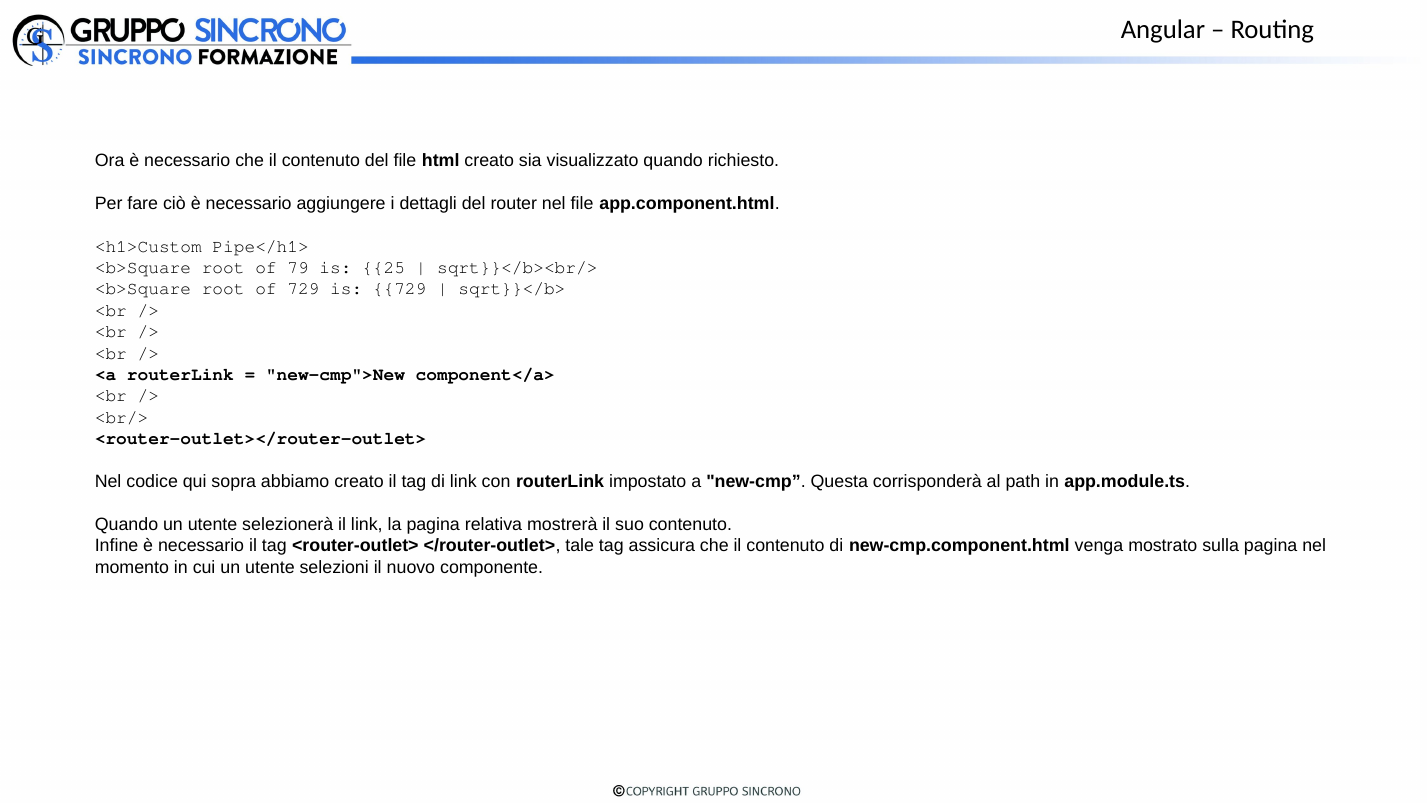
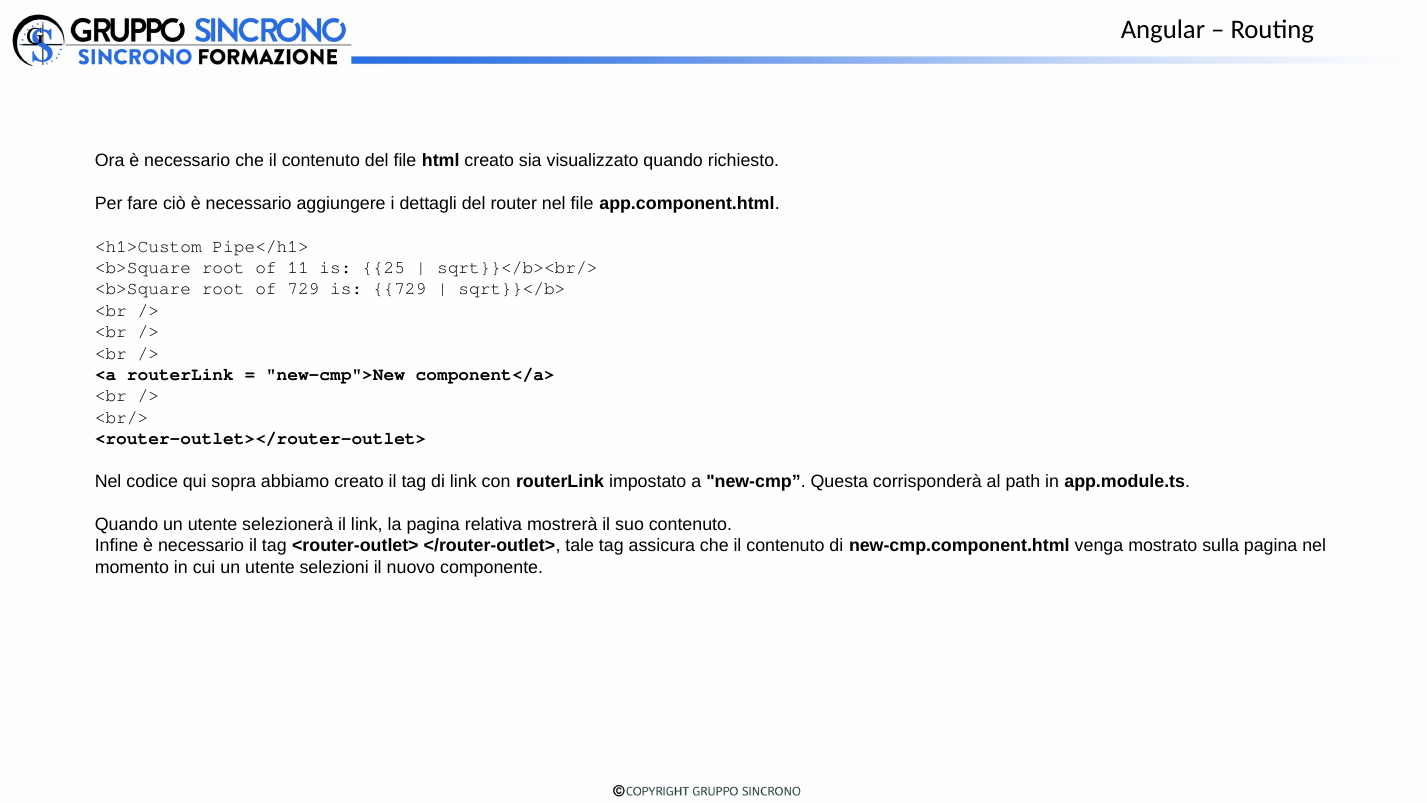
79: 79 -> 11
